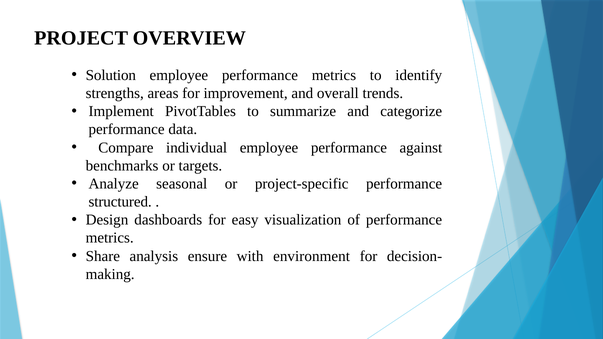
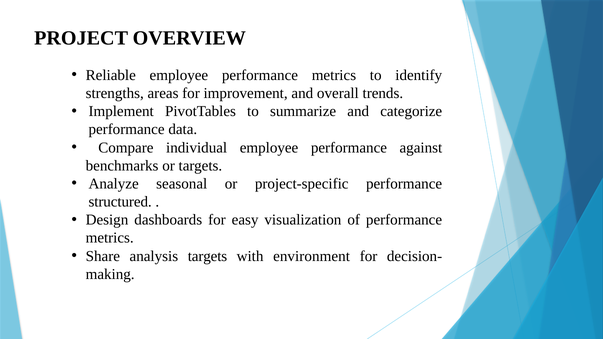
Solution: Solution -> Reliable
analysis ensure: ensure -> targets
